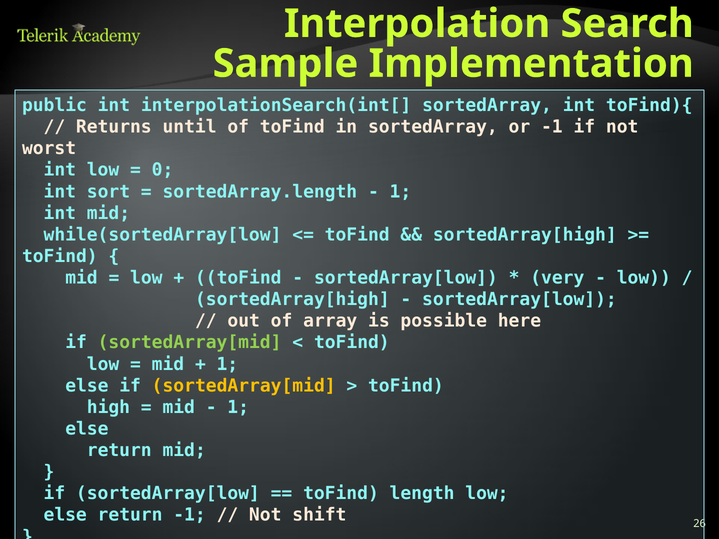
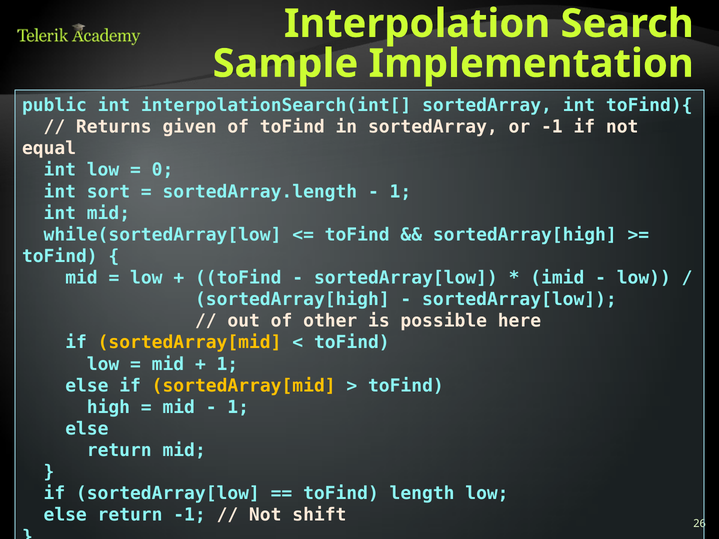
until: until -> given
worst: worst -> equal
very: very -> imid
array: array -> other
sortedArray[mid at (190, 343) colour: light green -> yellow
